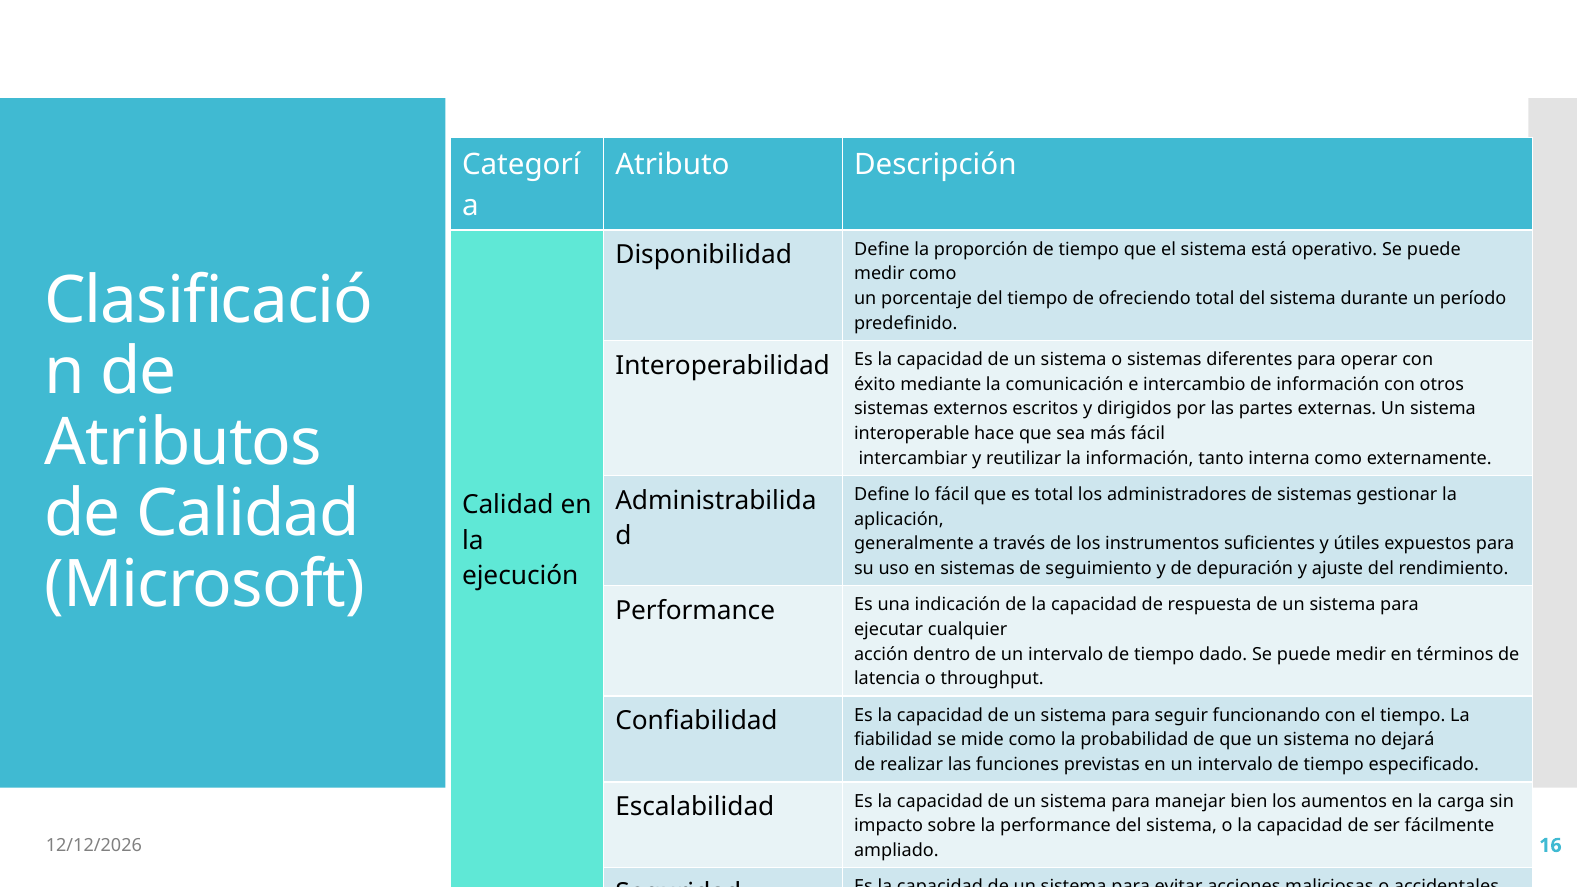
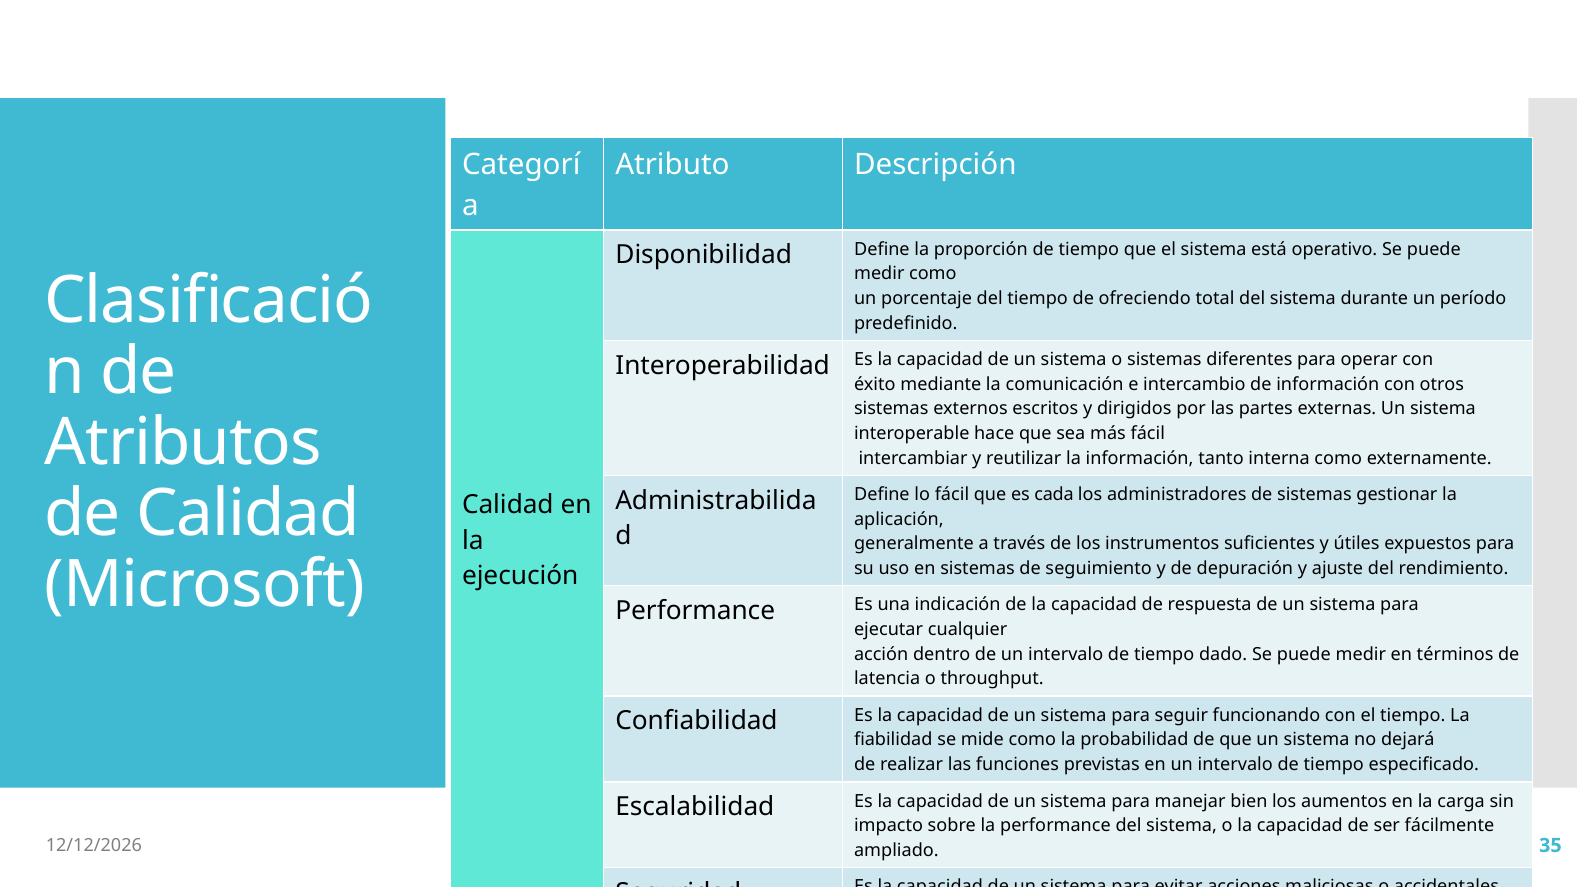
es total: total -> cada
16: 16 -> 35
